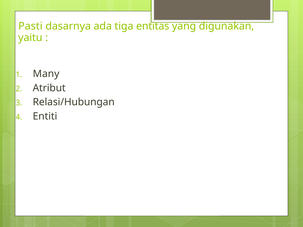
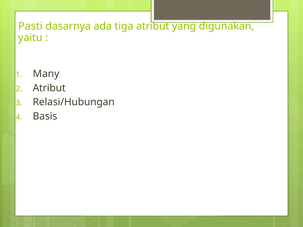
tiga entitas: entitas -> atribut
Entiti: Entiti -> Basis
